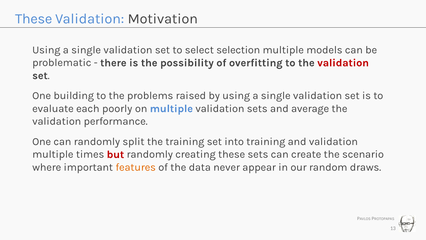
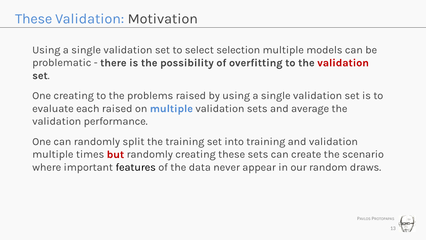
One building: building -> creating
each poorly: poorly -> raised
features colour: orange -> black
